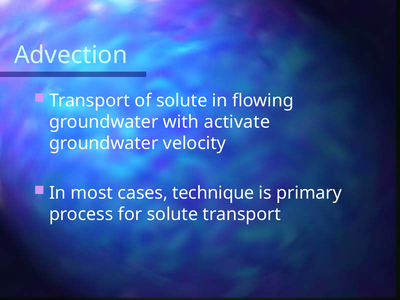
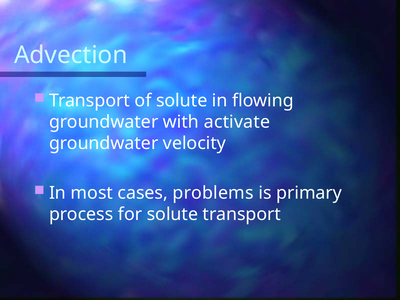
technique: technique -> problems
